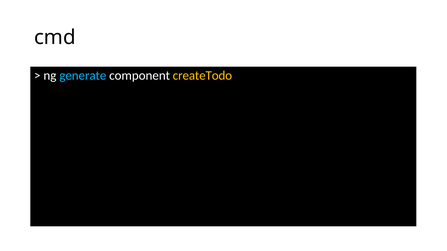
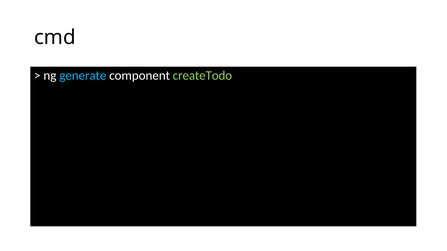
createTodo colour: yellow -> light green
